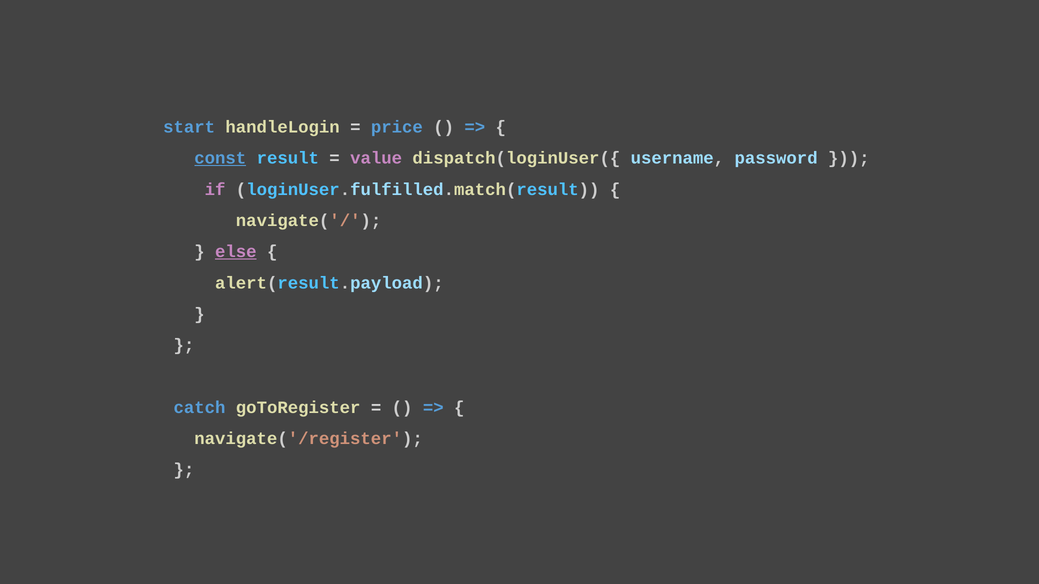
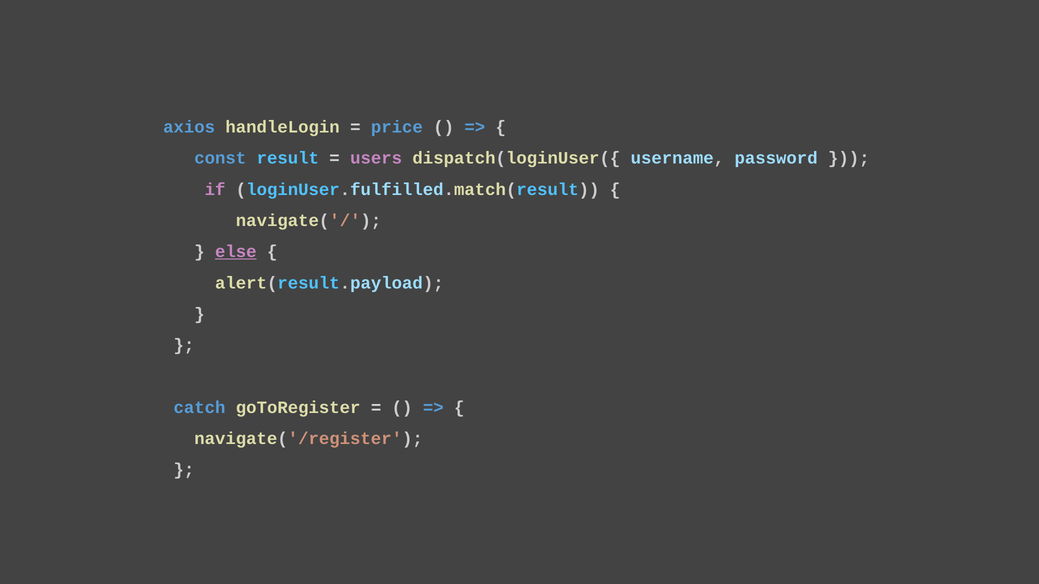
start: start -> axios
const underline: present -> none
value: value -> users
